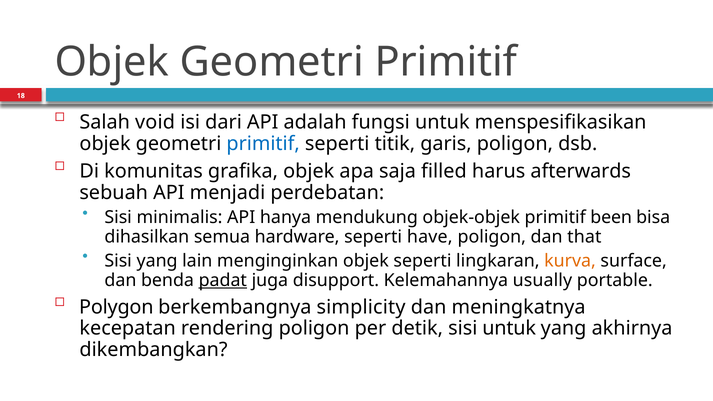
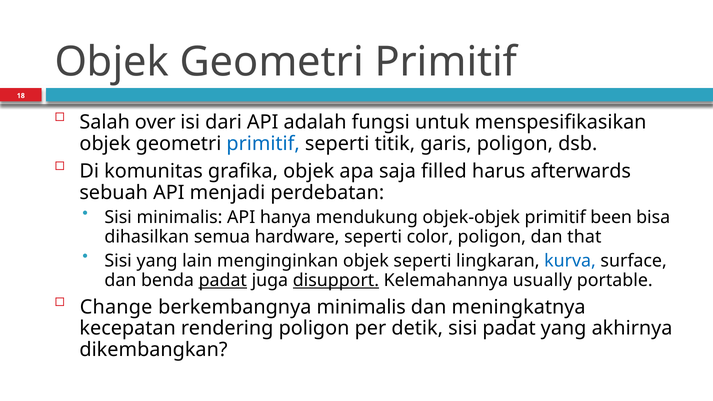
void: void -> over
have: have -> color
kurva colour: orange -> blue
disupport underline: none -> present
Polygon: Polygon -> Change
berkembangnya simplicity: simplicity -> minimalis
sisi untuk: untuk -> padat
